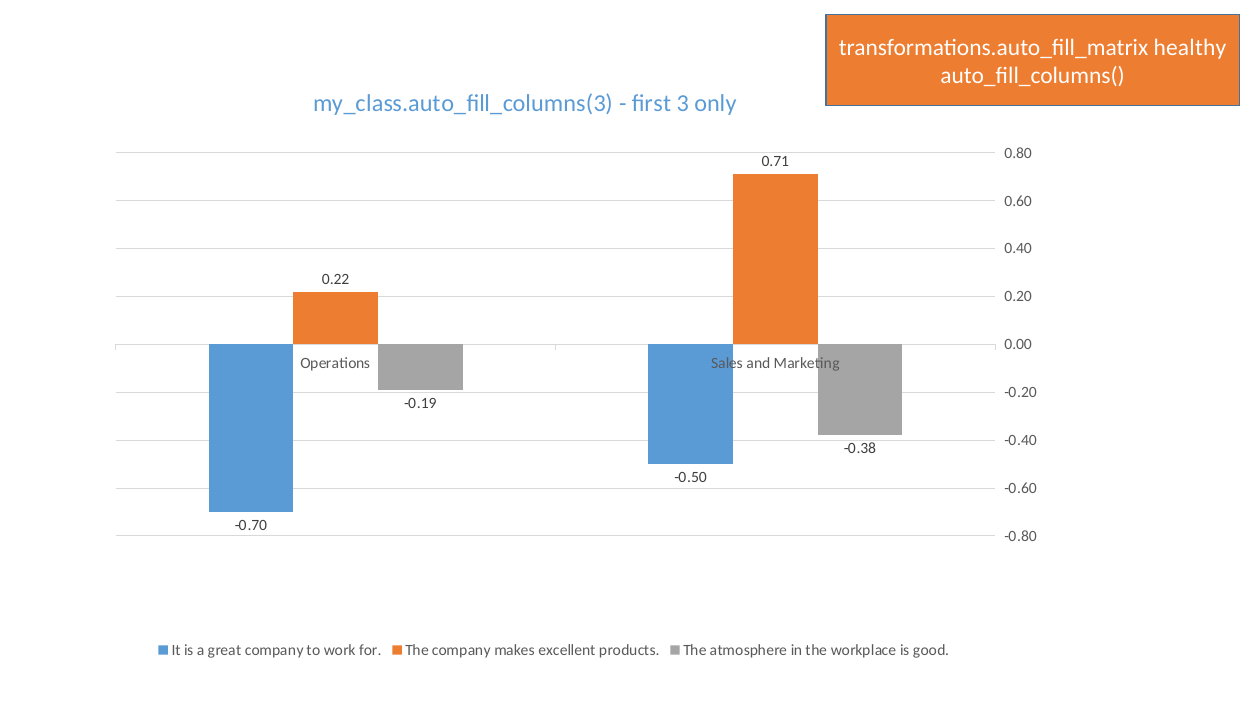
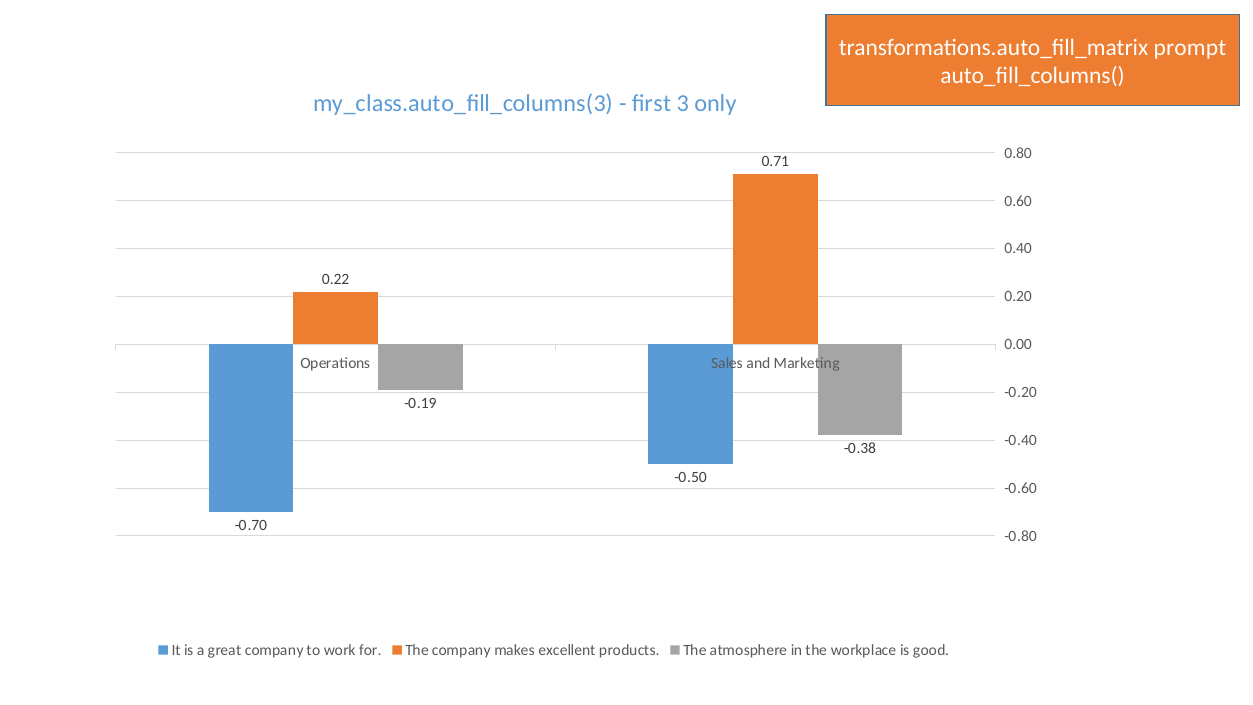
healthy: healthy -> prompt
